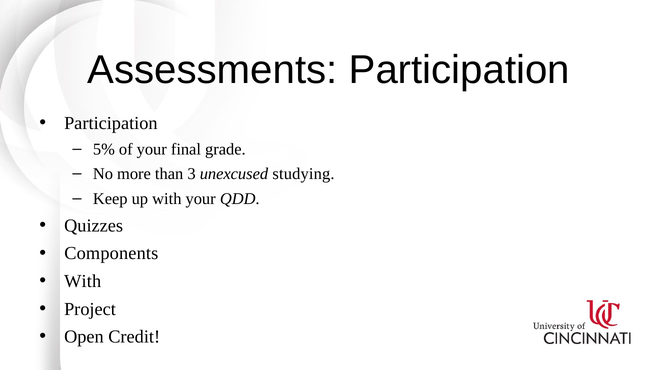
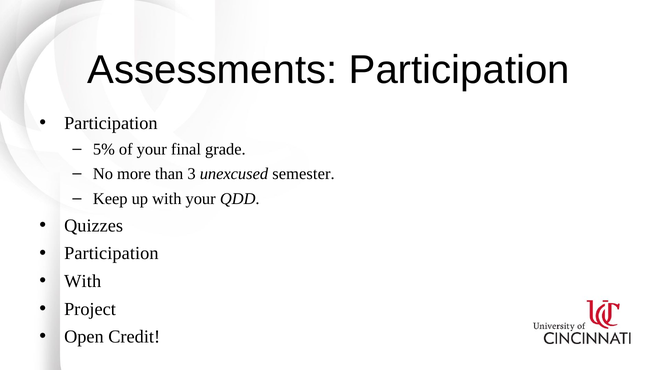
studying: studying -> semester
Components at (111, 254): Components -> Participation
